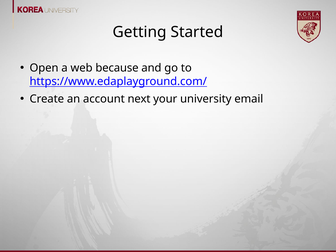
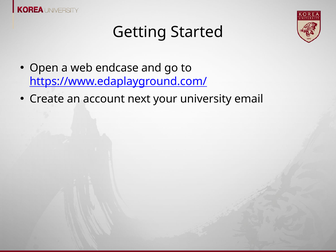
because: because -> endcase
